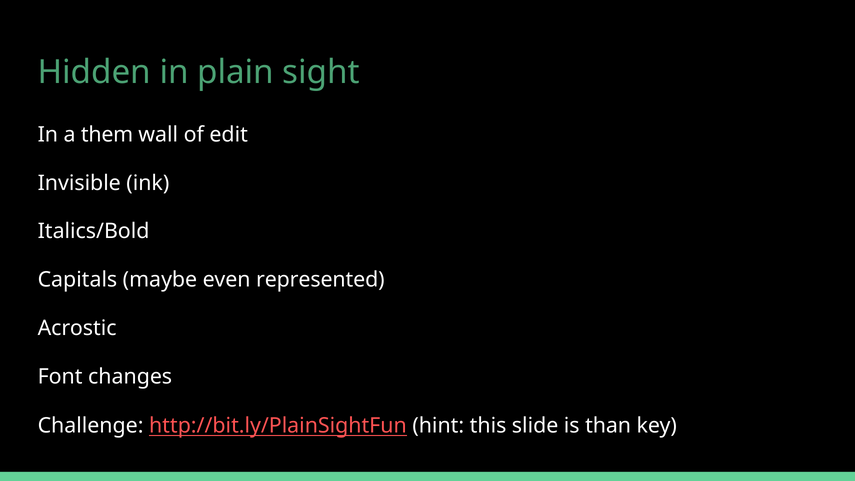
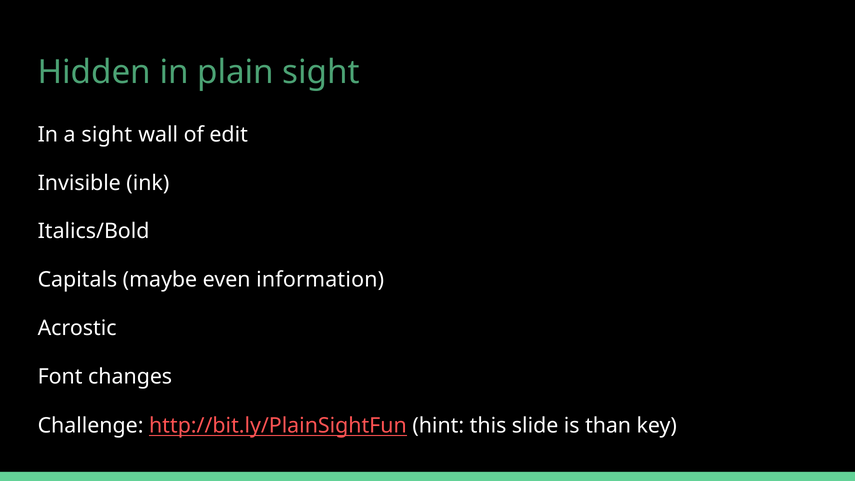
a them: them -> sight
represented: represented -> information
